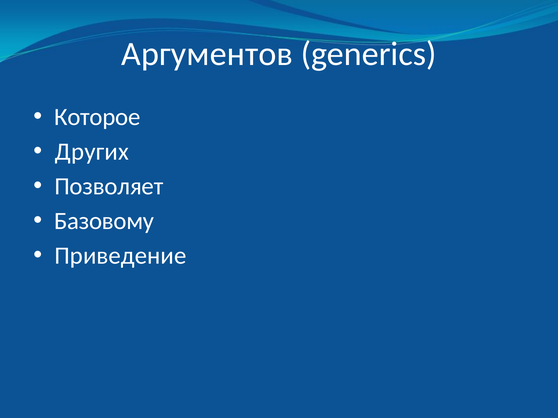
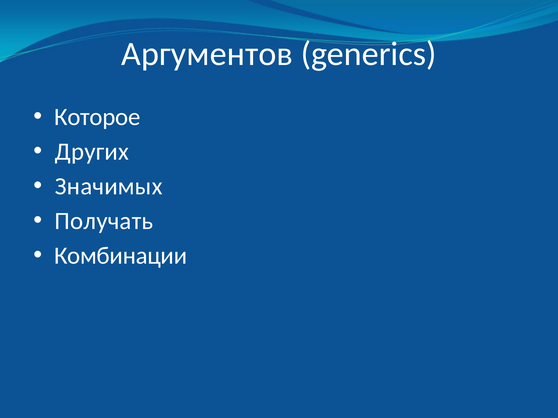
Позволяет: Позволяет -> Значимых
Базовому: Базовому -> Получать
Приведение: Приведение -> Комбинации
